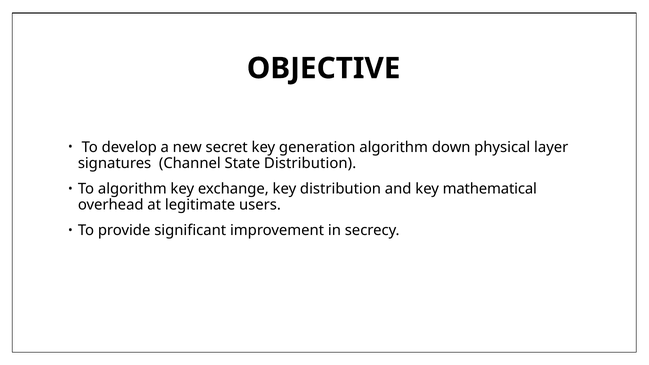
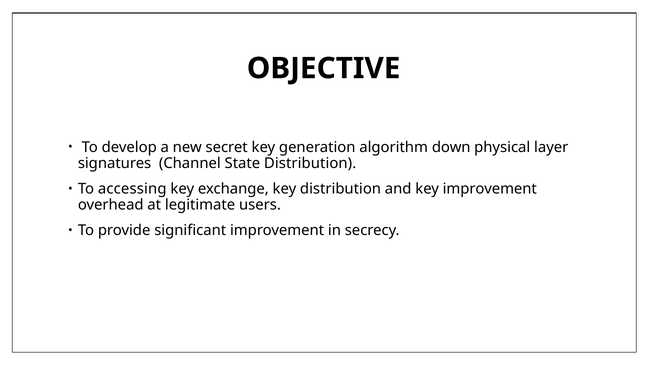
To algorithm: algorithm -> accessing
key mathematical: mathematical -> improvement
